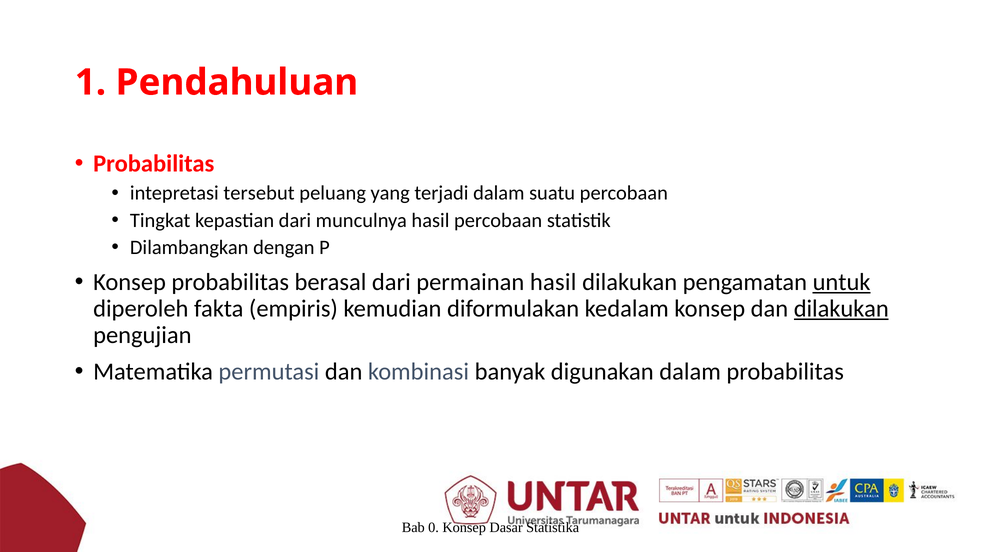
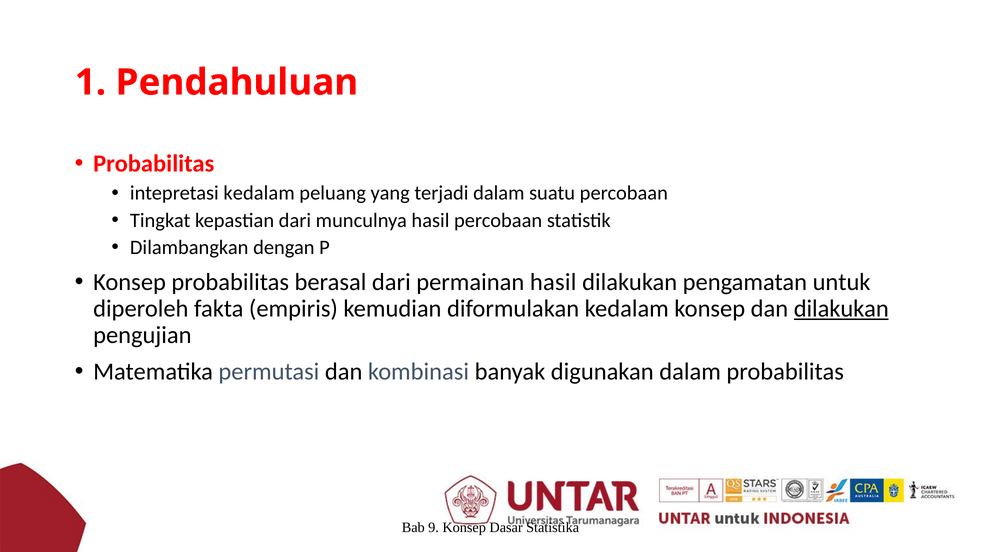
intepretasi tersebut: tersebut -> kedalam
untuk underline: present -> none
0: 0 -> 9
